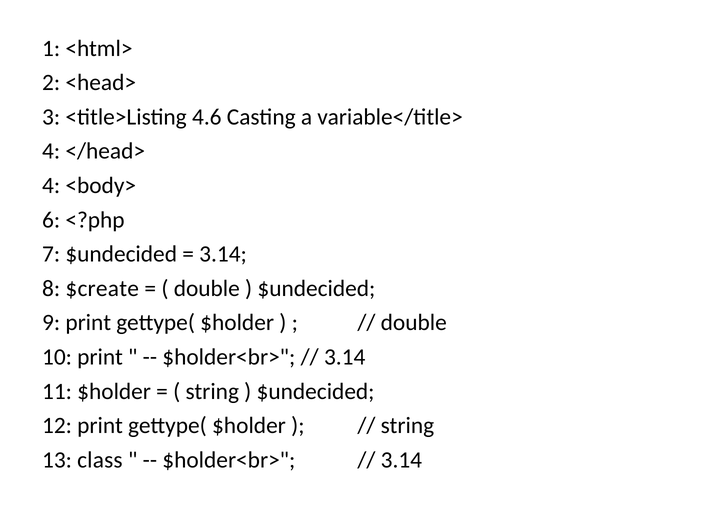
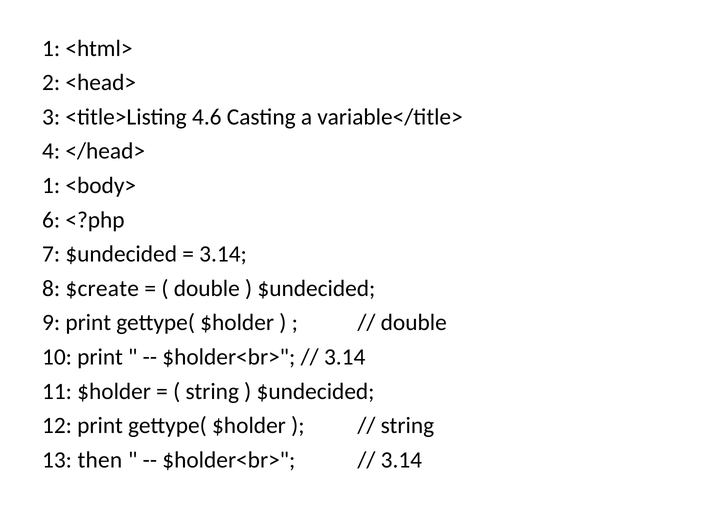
4 at (51, 185): 4 -> 1
class: class -> then
